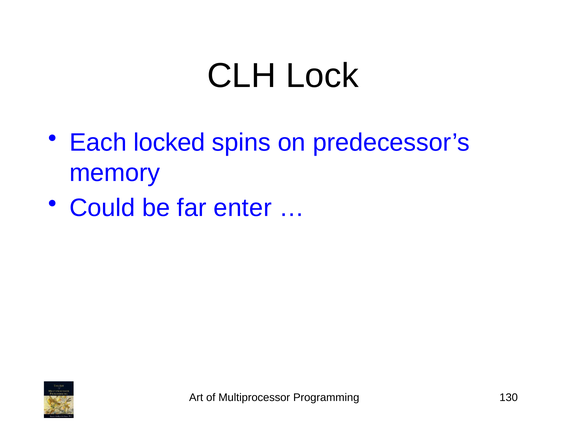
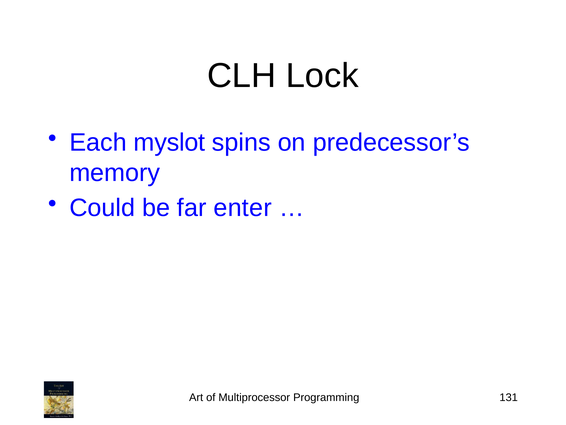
locked: locked -> myslot
130: 130 -> 131
